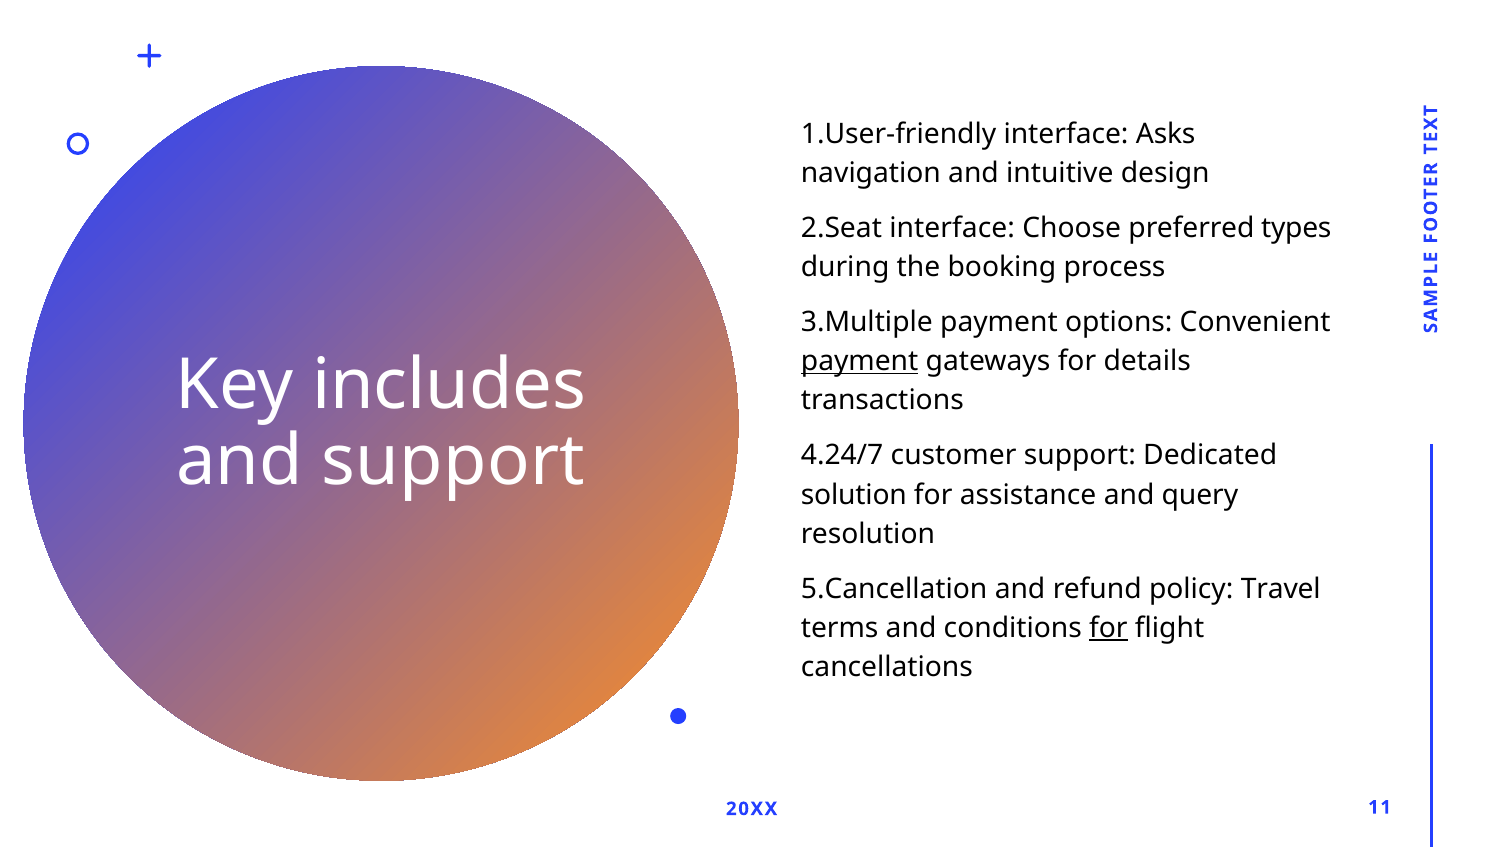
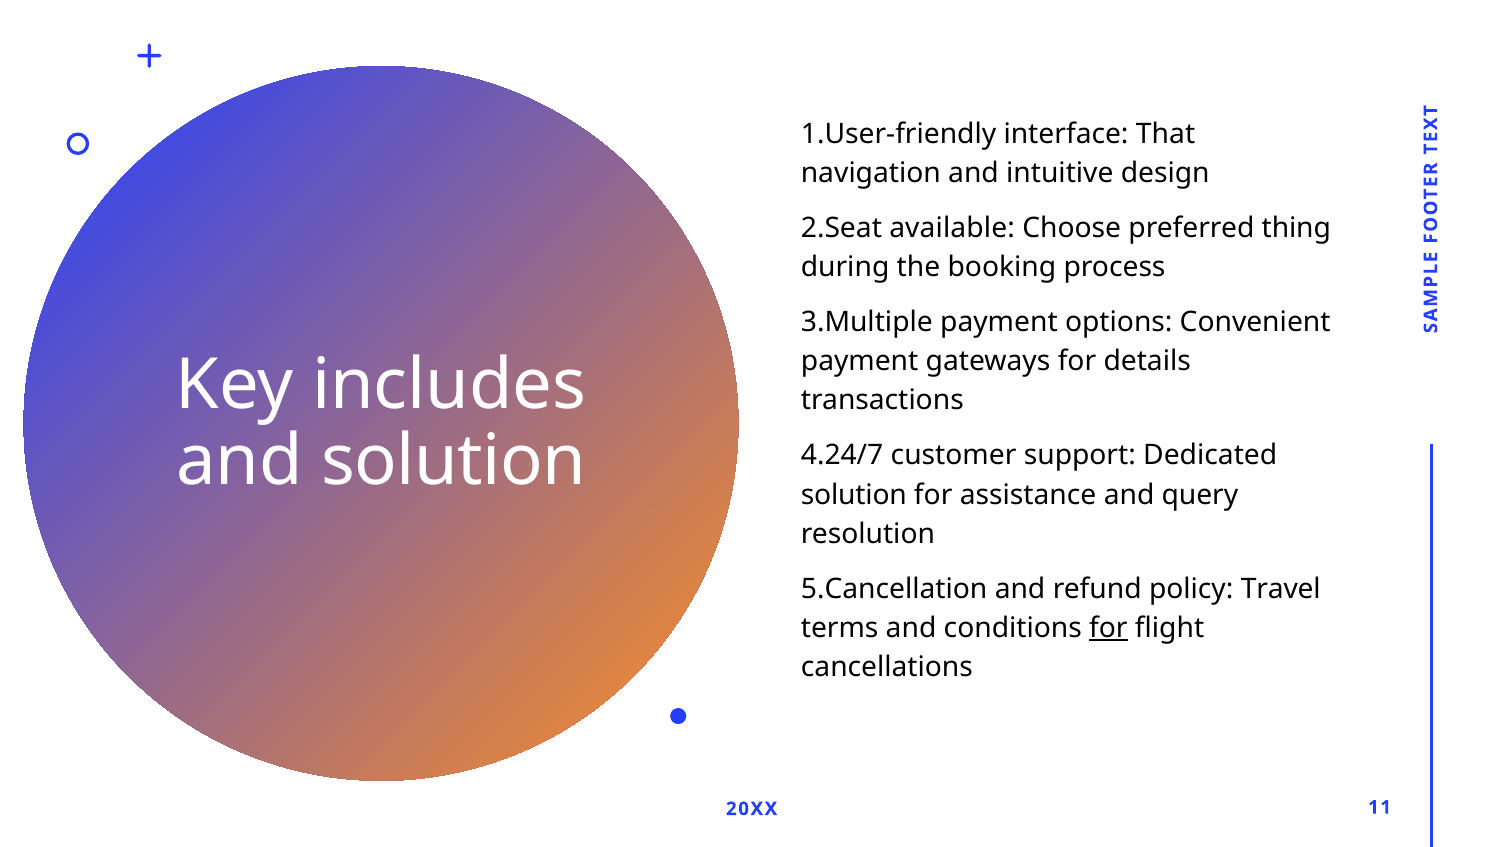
Asks: Asks -> That
interface at (952, 228): interface -> available
types: types -> thing
payment at (860, 361) underline: present -> none
and support: support -> solution
